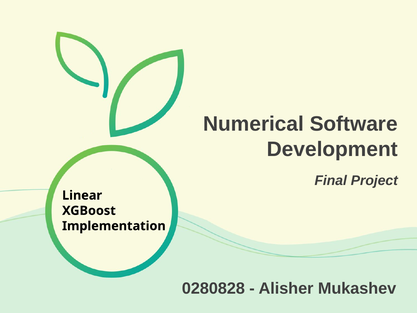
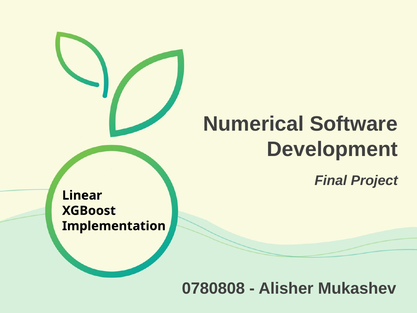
0280828: 0280828 -> 0780808
